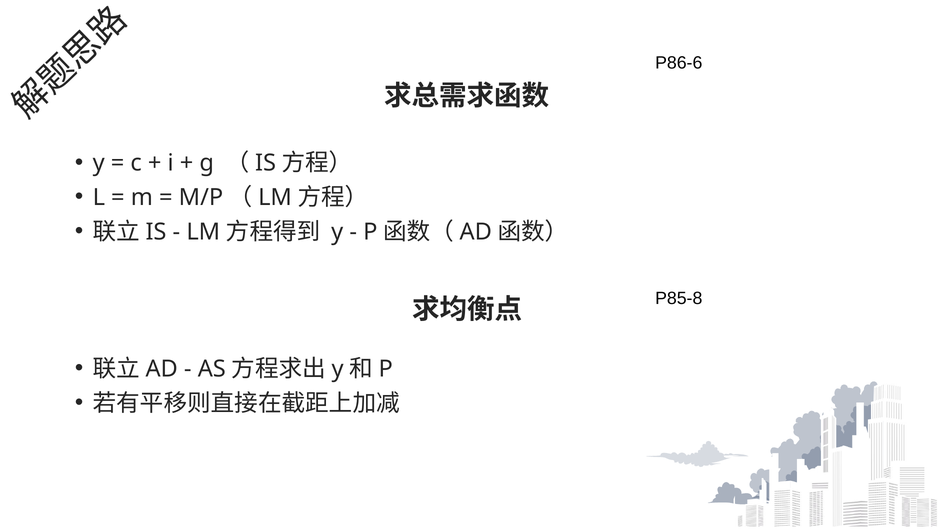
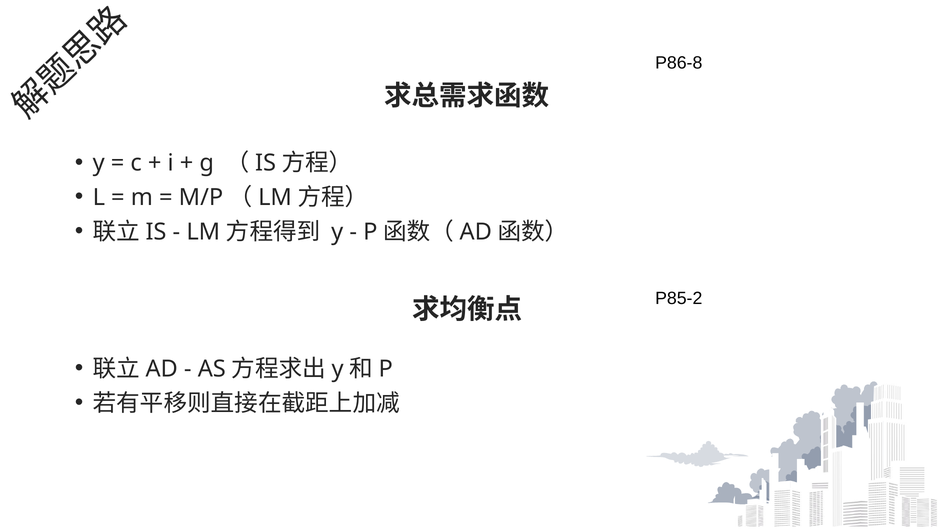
P86-6: P86-6 -> P86-8
P85-8: P85-8 -> P85-2
